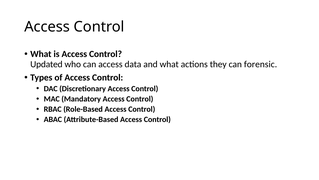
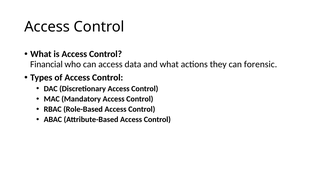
Updated: Updated -> Financial
